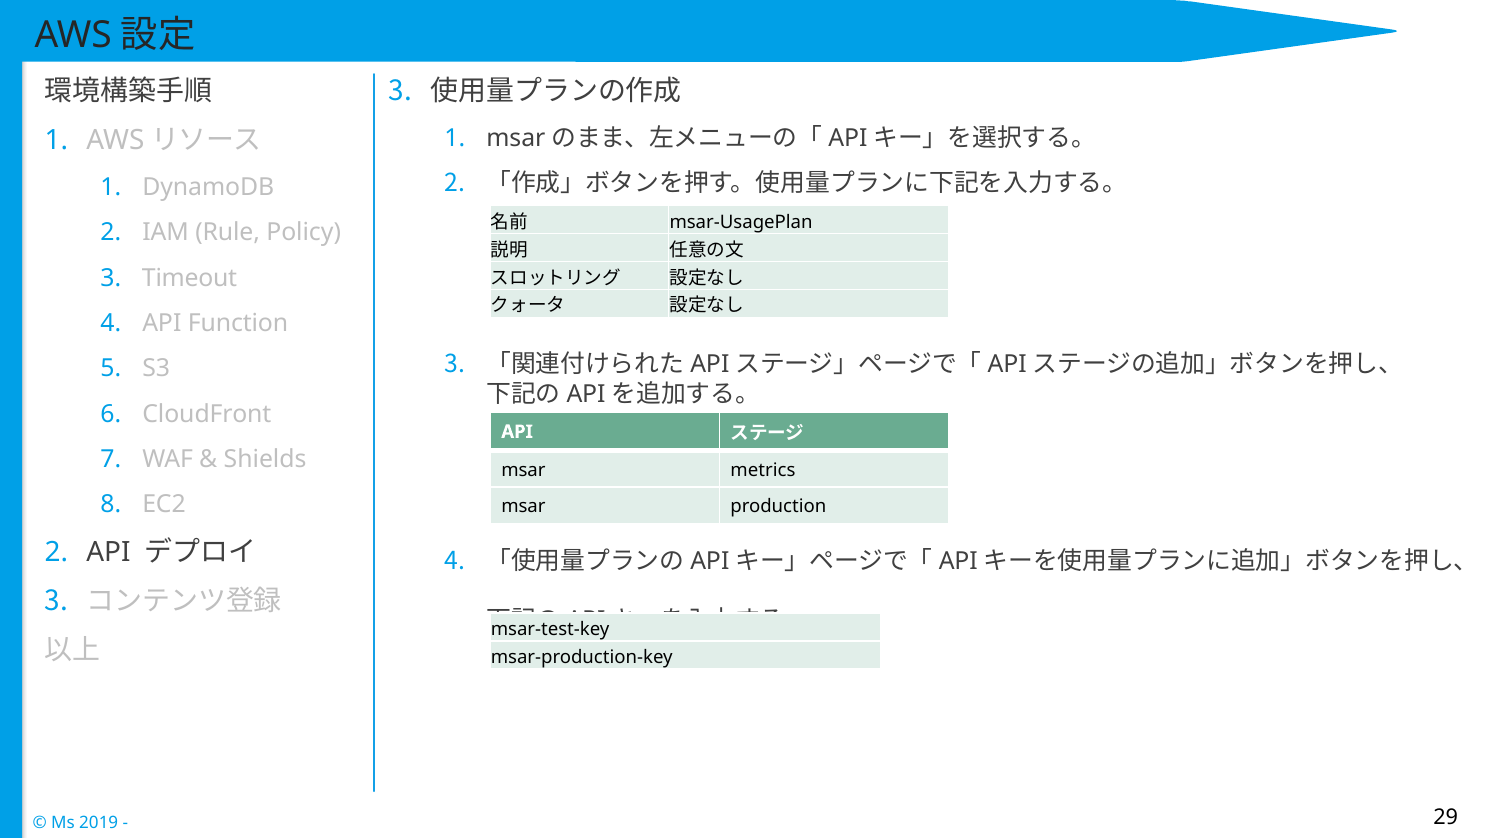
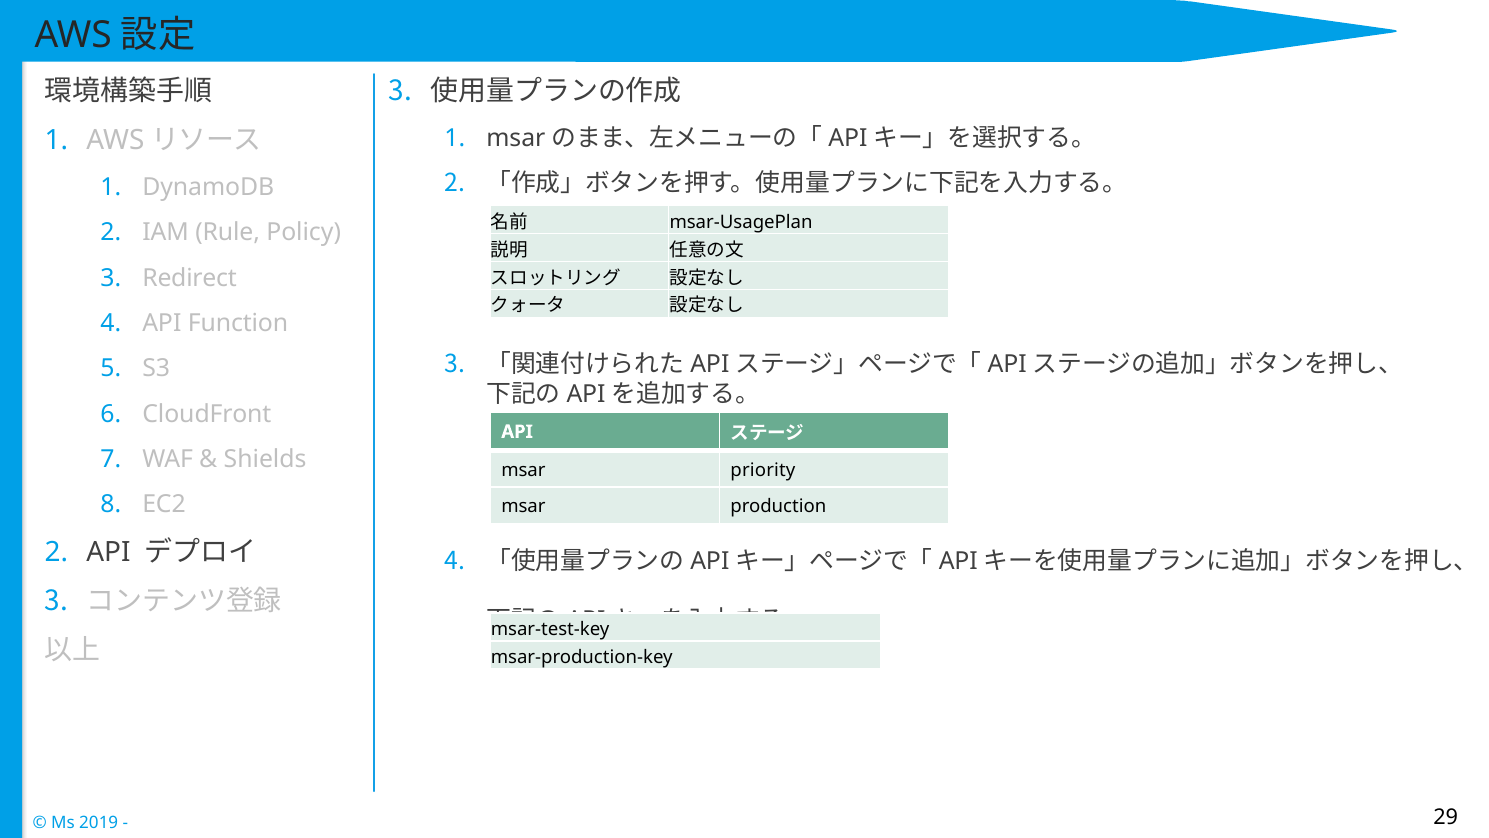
Timeout: Timeout -> Redirect
metrics: metrics -> priority
